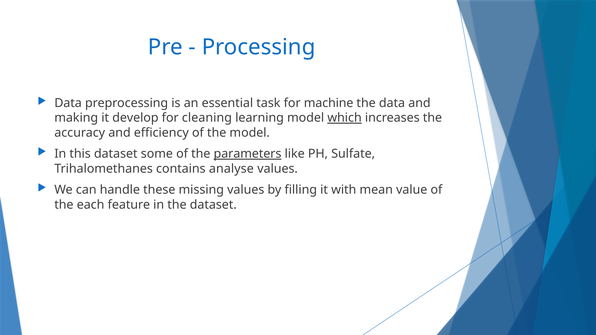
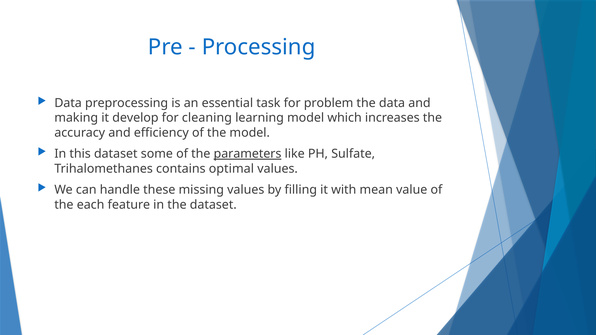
machine: machine -> problem
which underline: present -> none
analyse: analyse -> optimal
